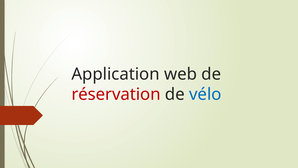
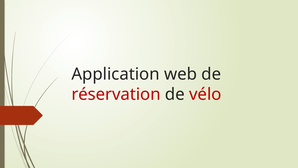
vélo colour: blue -> red
